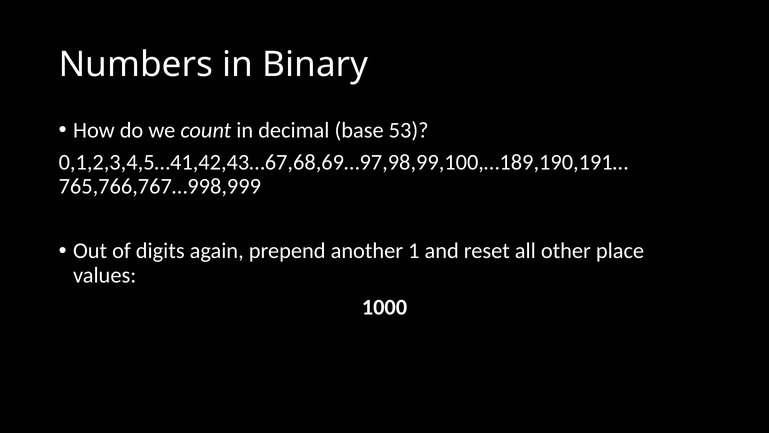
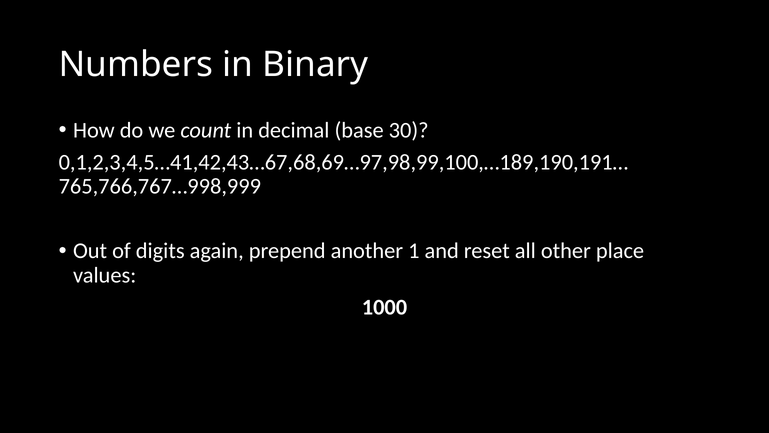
53: 53 -> 30
